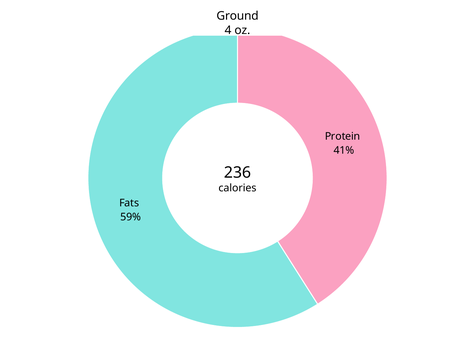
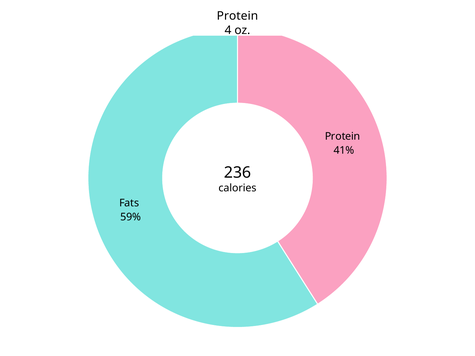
Ground at (238, 16): Ground -> Protein
